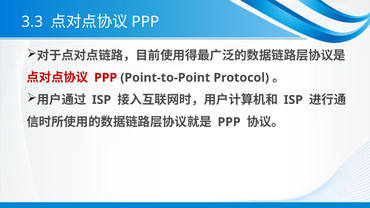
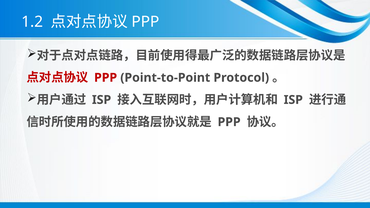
3.3: 3.3 -> 1.2
